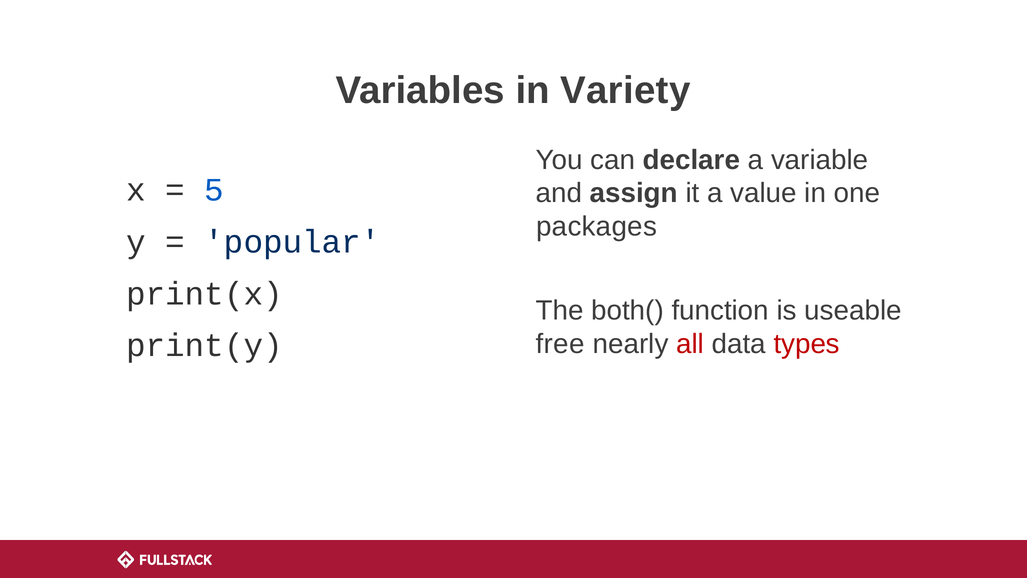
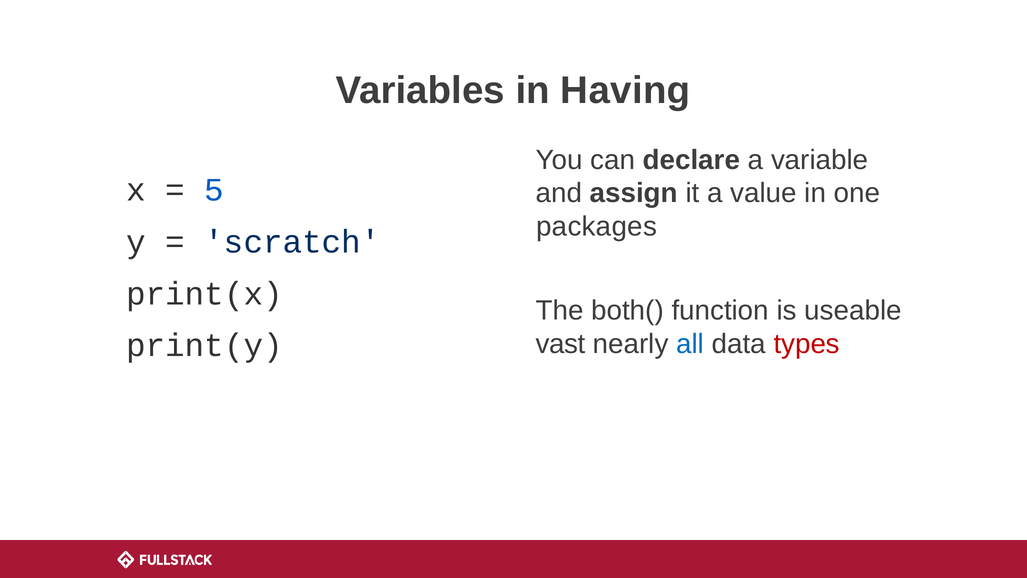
Variety: Variety -> Having
popular: popular -> scratch
free: free -> vast
all colour: red -> blue
